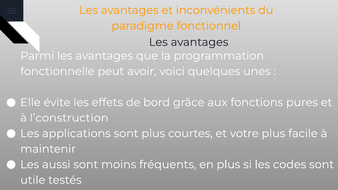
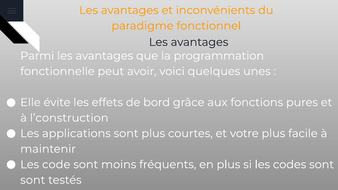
aussi: aussi -> code
utile at (33, 180): utile -> sont
